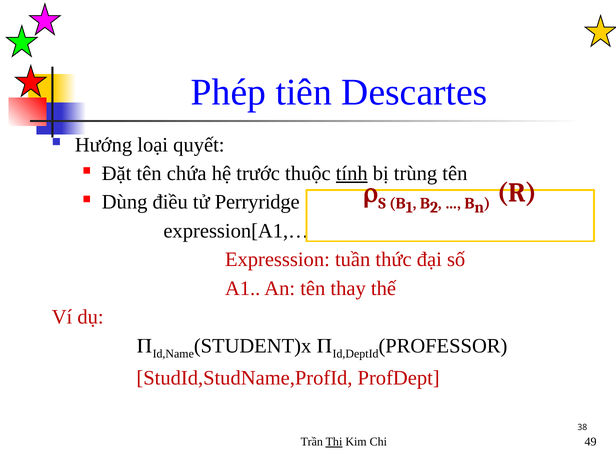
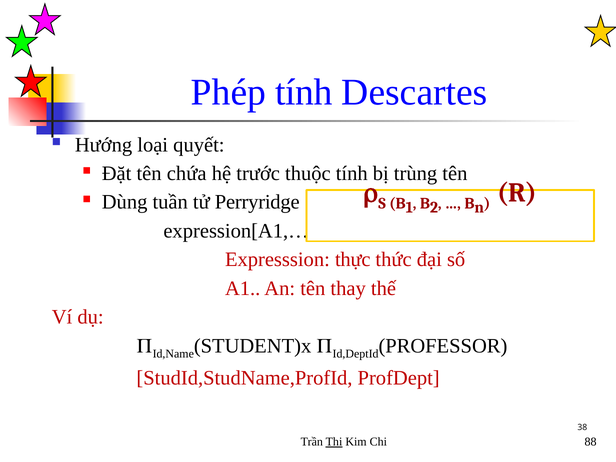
Phép tiên: tiên -> tính
tính at (352, 173) underline: present -> none
điều: điều -> tuần
tuần: tuần -> thực
49: 49 -> 88
